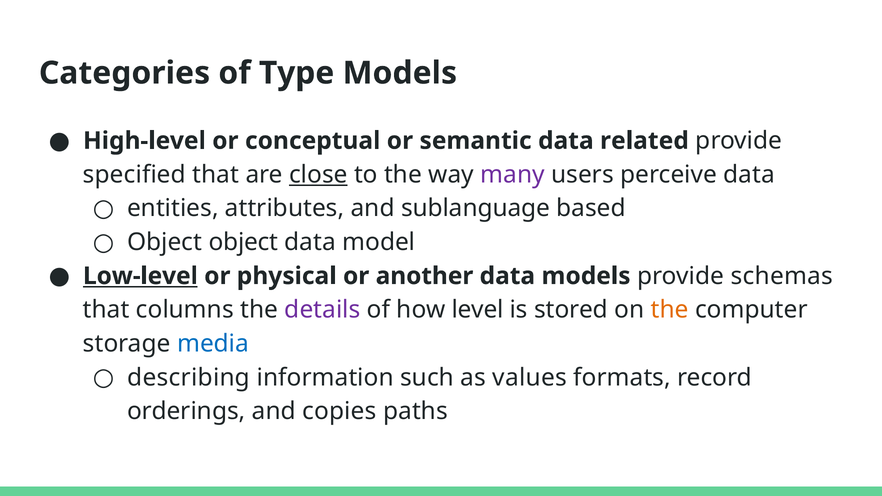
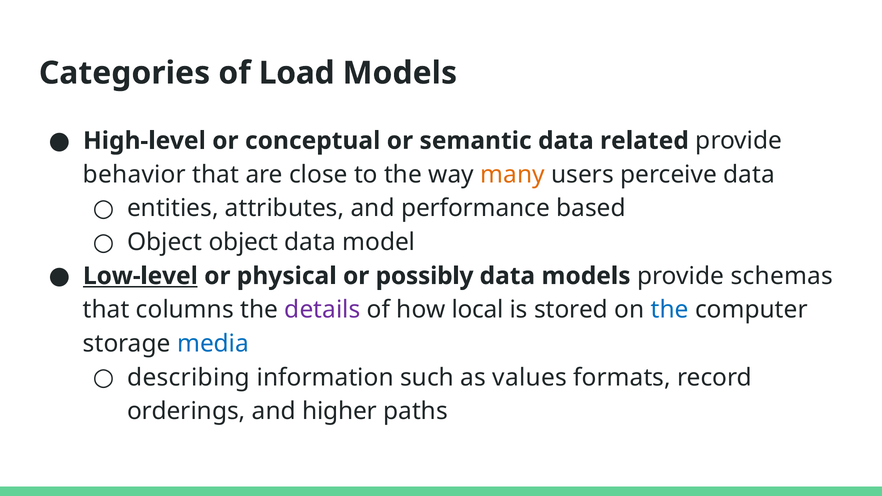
Type: Type -> Load
specified: specified -> behavior
close underline: present -> none
many colour: purple -> orange
sublanguage: sublanguage -> performance
another: another -> possibly
level: level -> local
the at (670, 310) colour: orange -> blue
copies: copies -> higher
